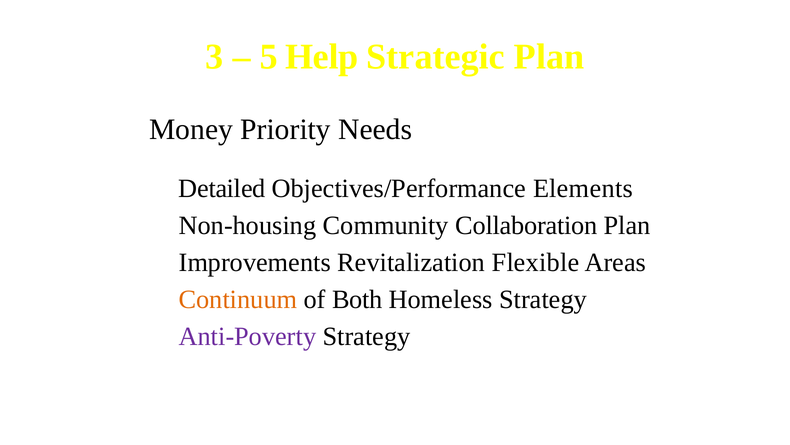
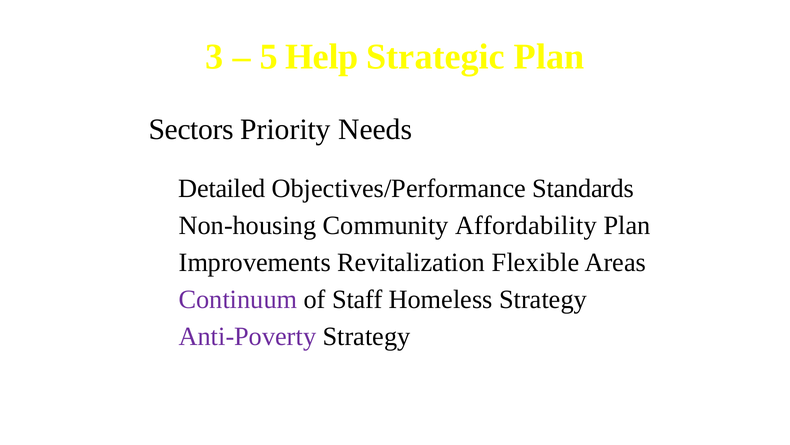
Money: Money -> Sectors
Elements: Elements -> Standards
Collaboration: Collaboration -> Affordability
Continuum colour: orange -> purple
Both: Both -> Staff
